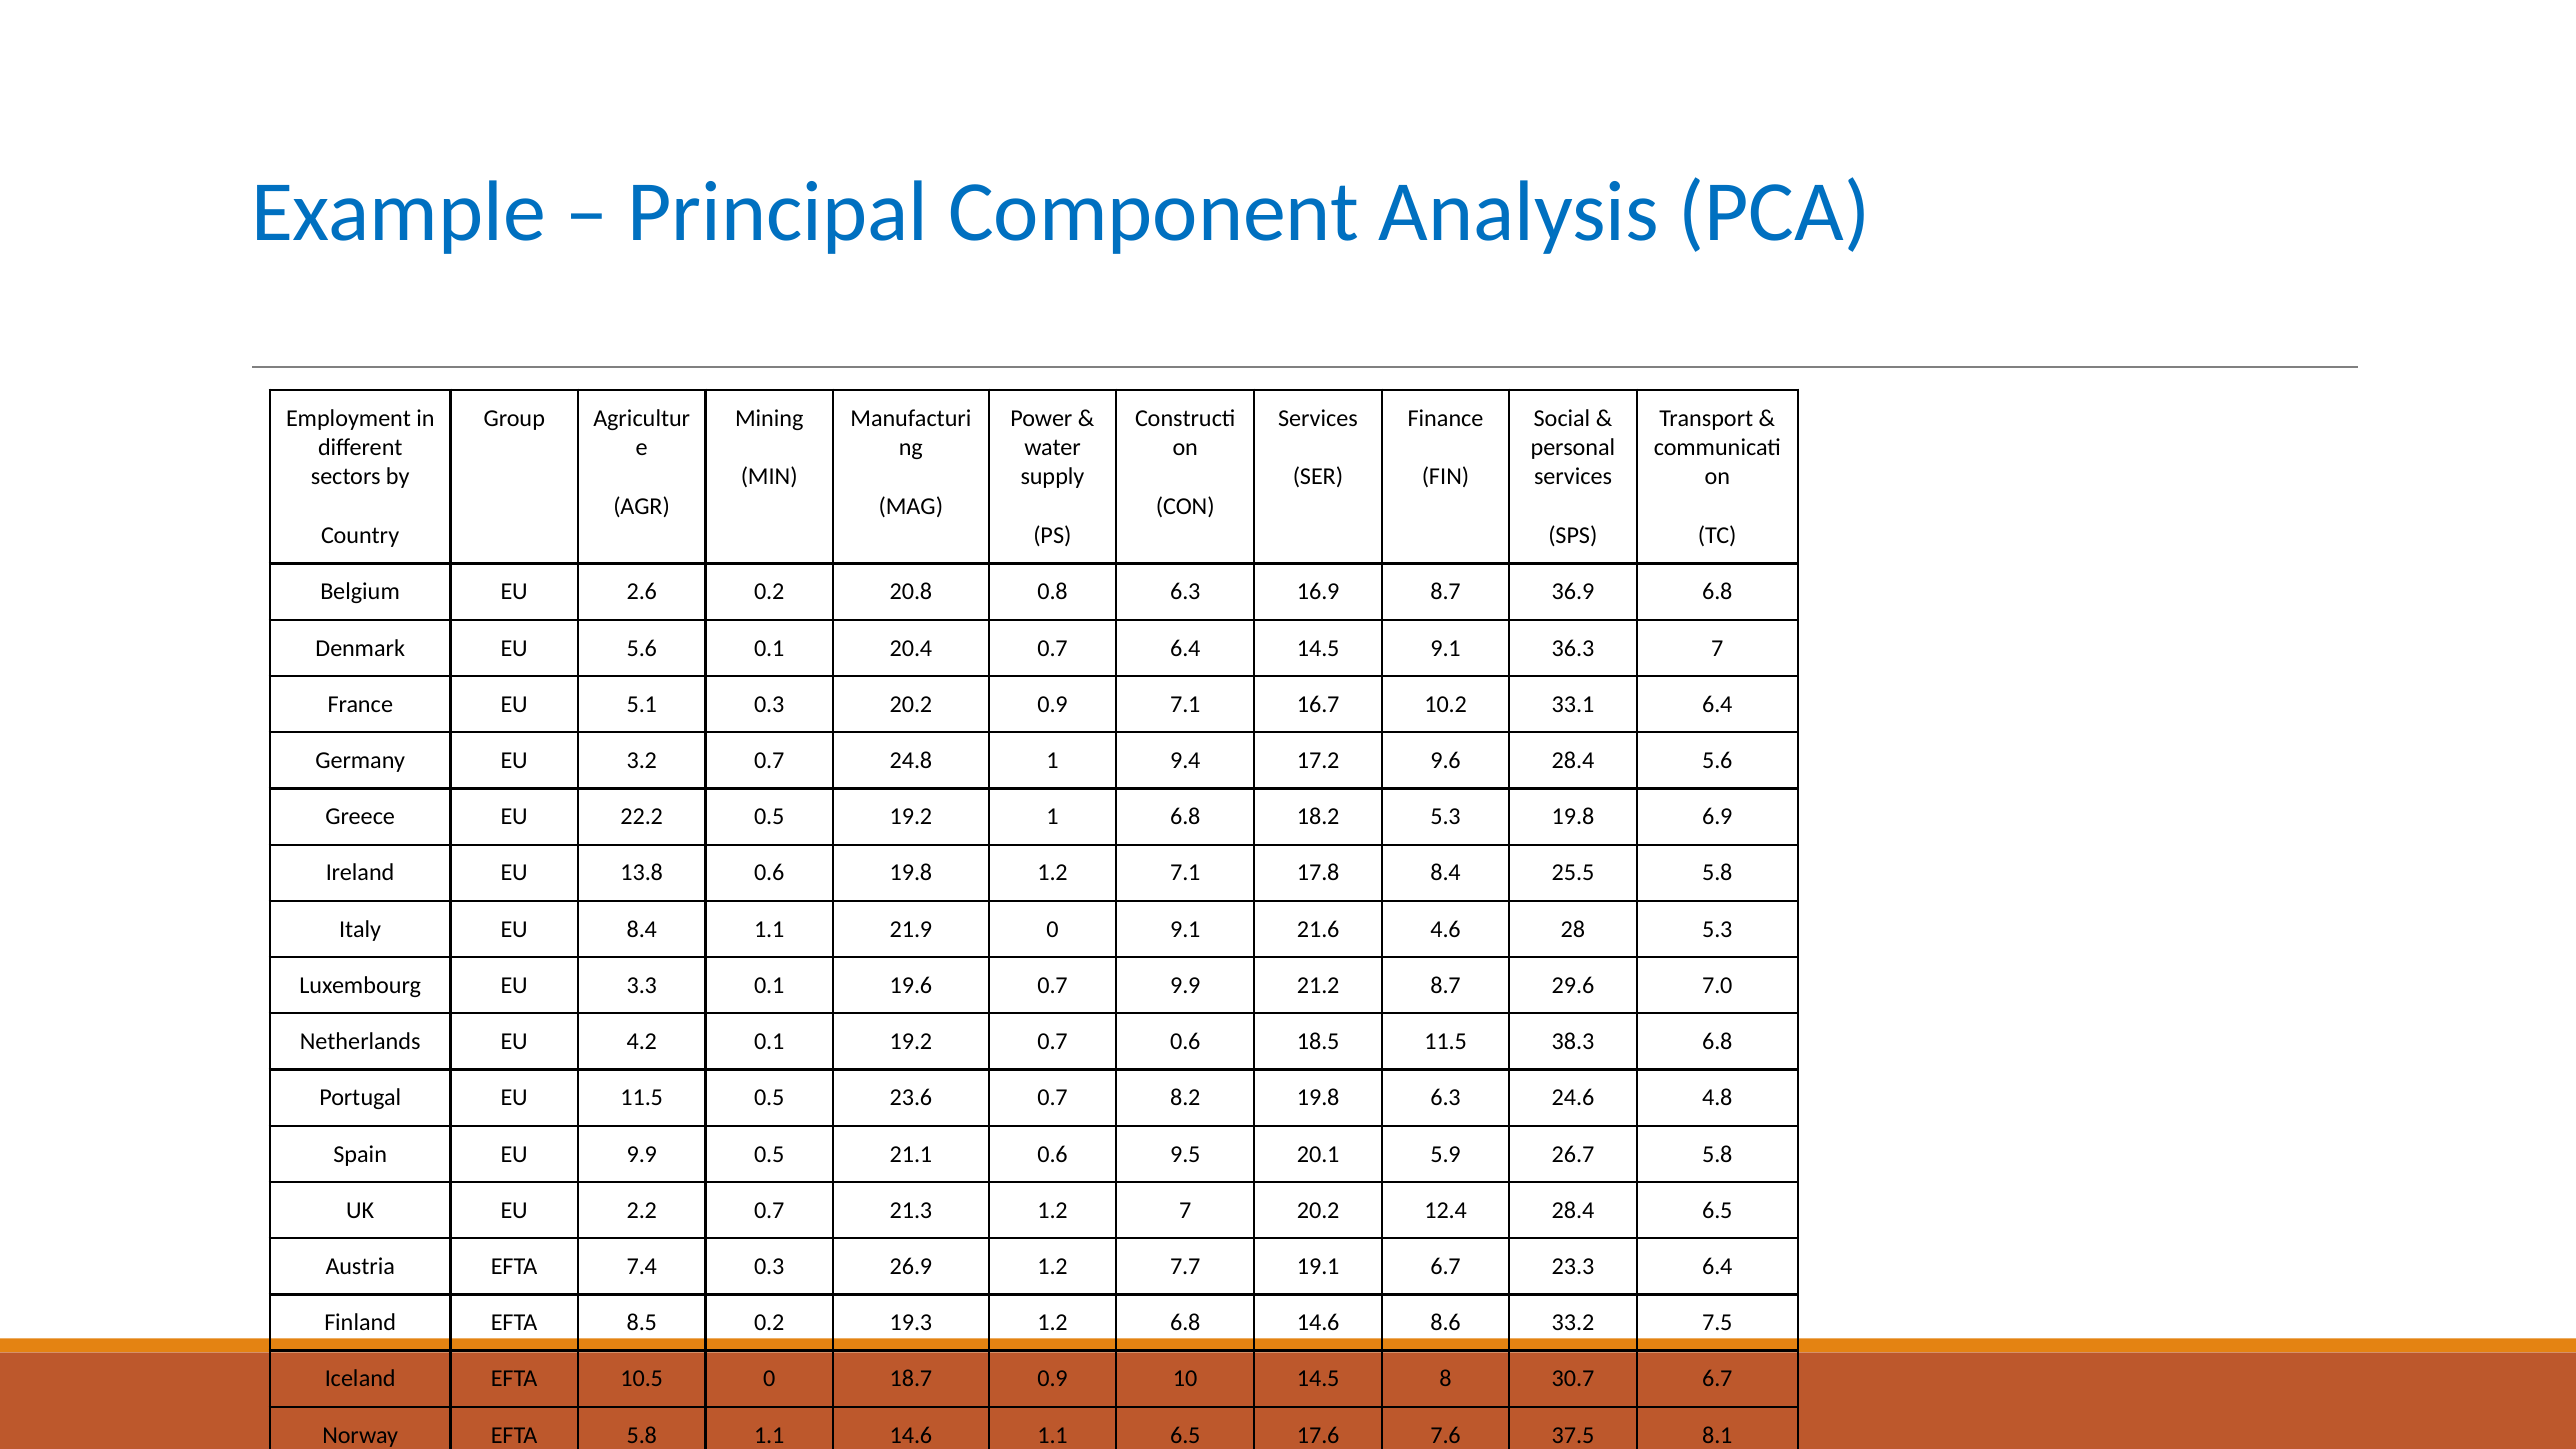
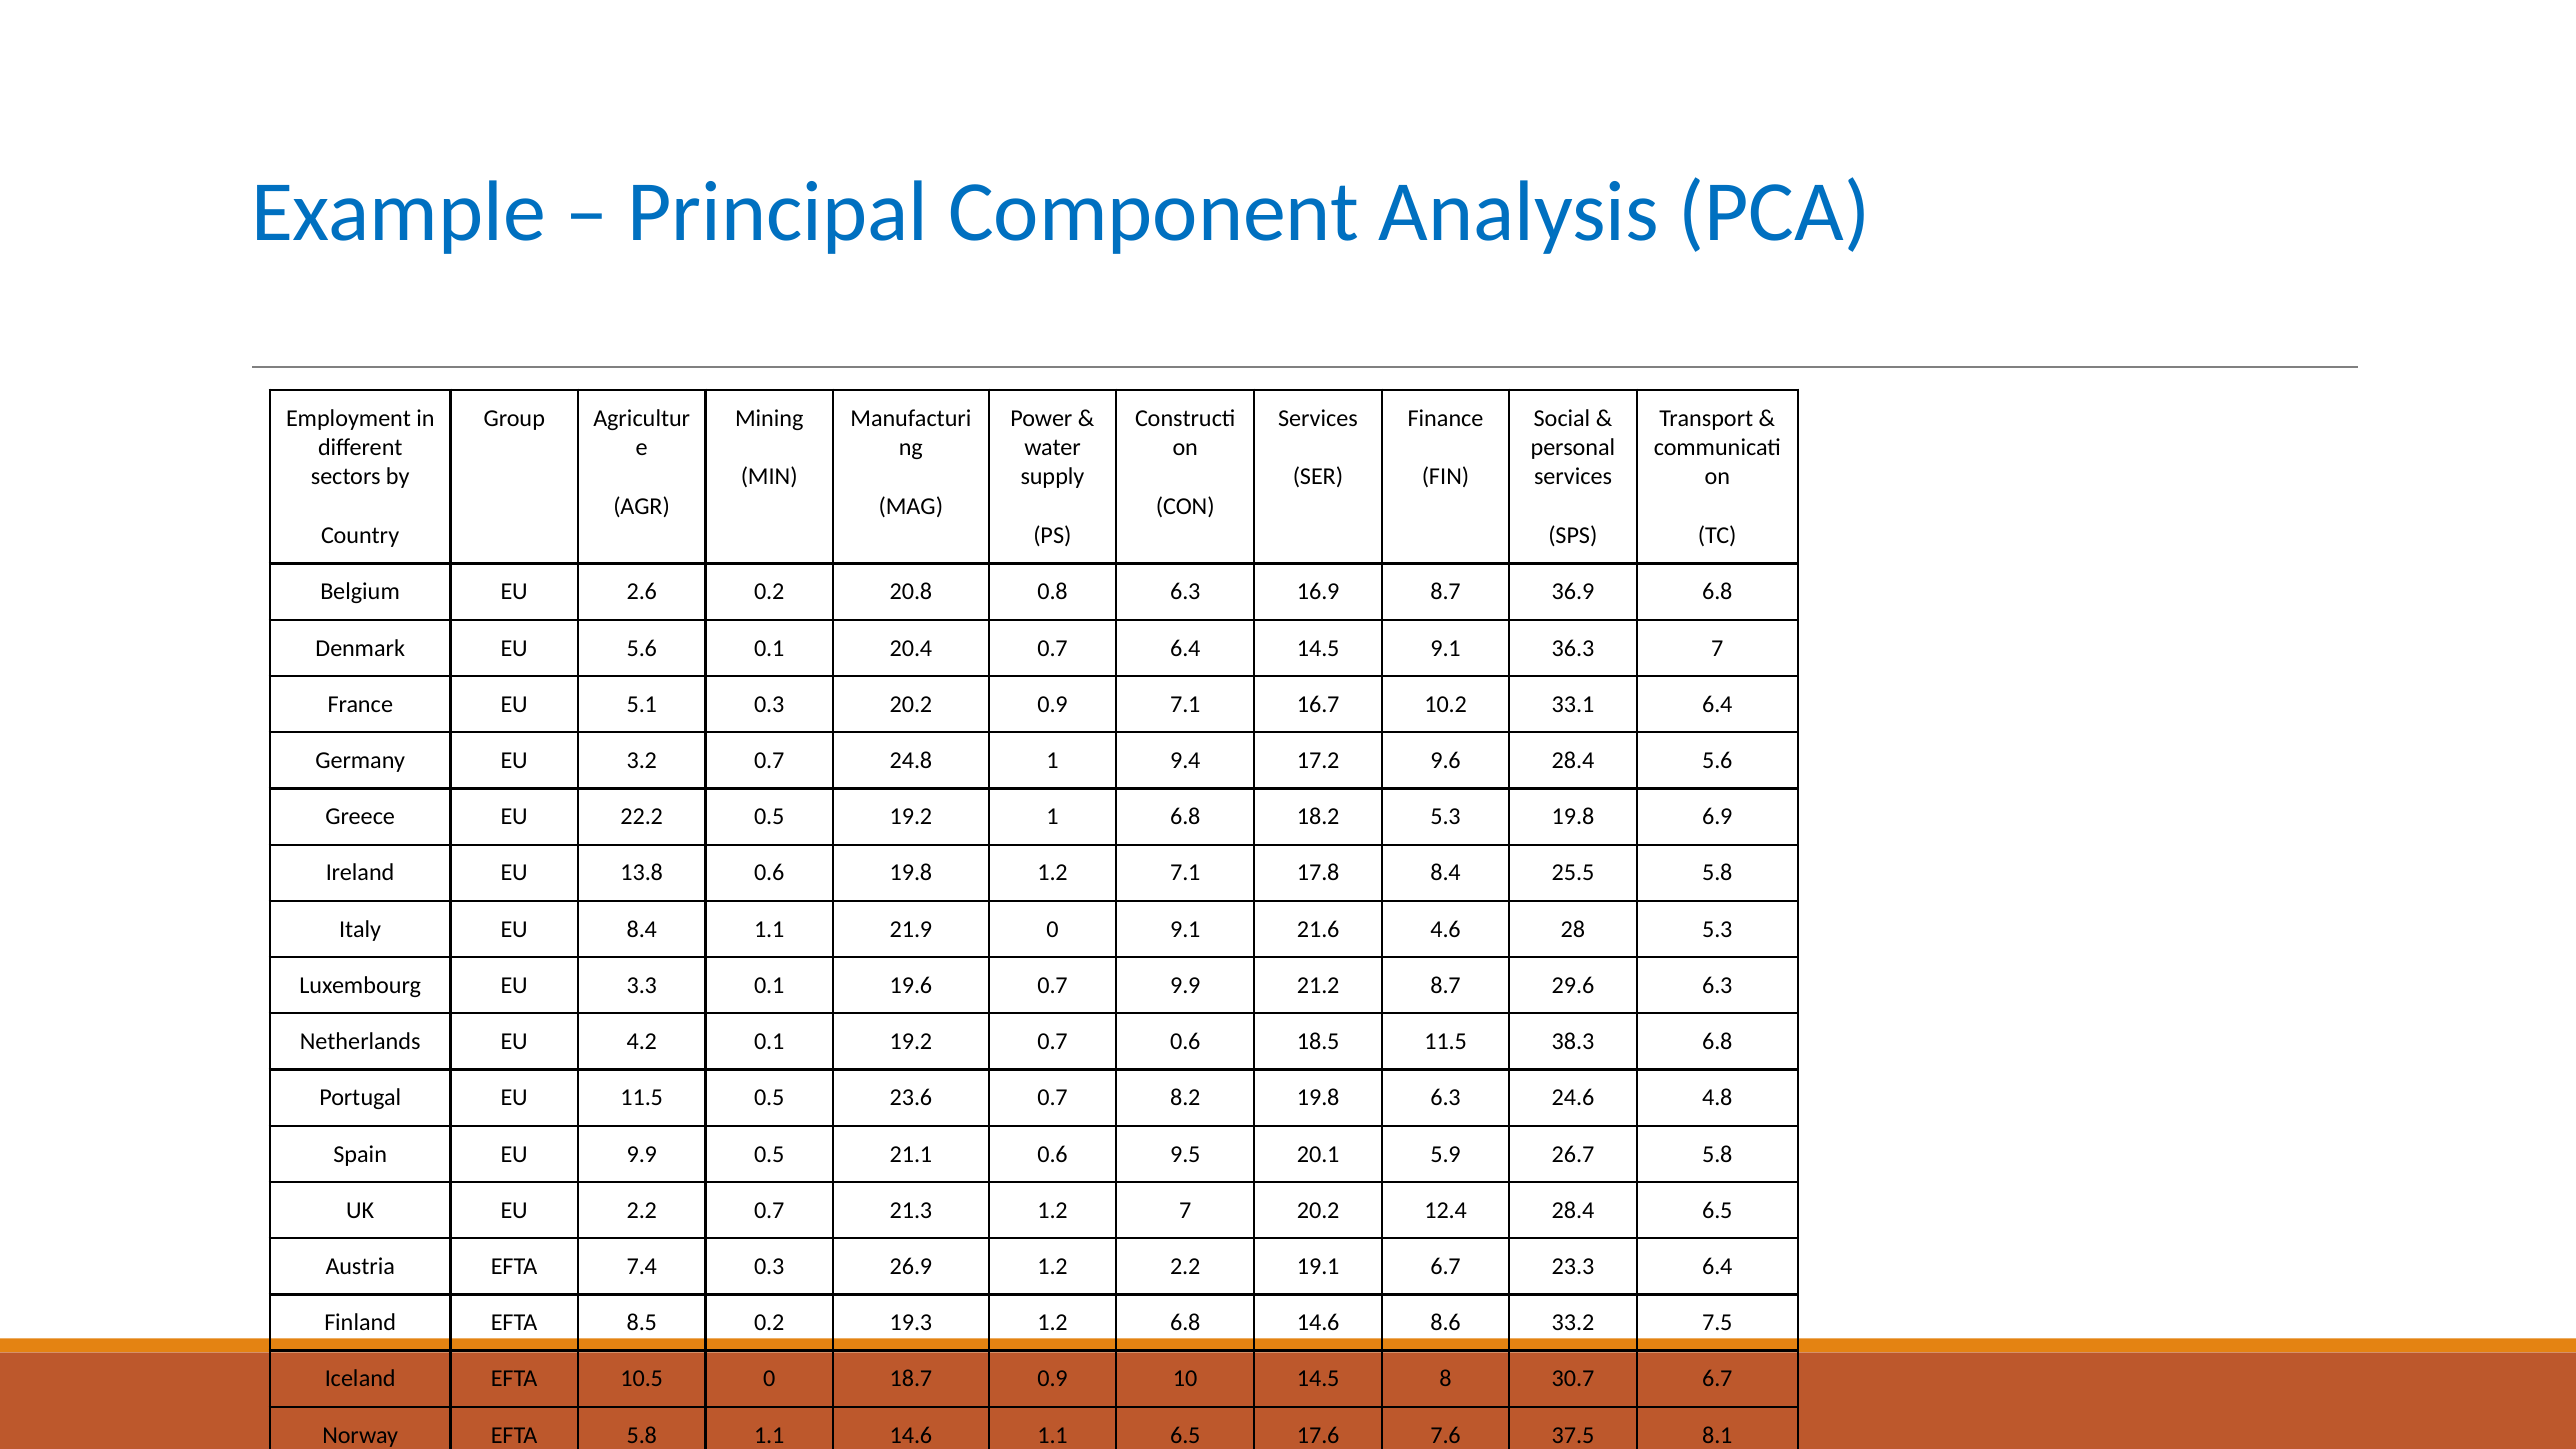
29.6 7.0: 7.0 -> 6.3
1.2 7.7: 7.7 -> 2.2
